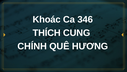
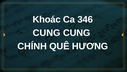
THÍCH at (47, 33): THÍCH -> CUNG
